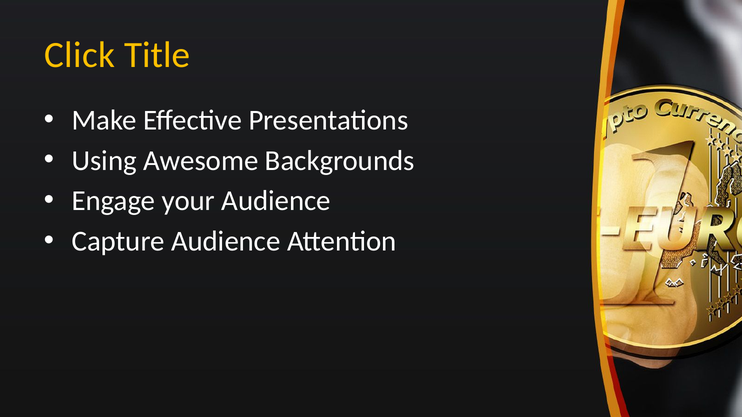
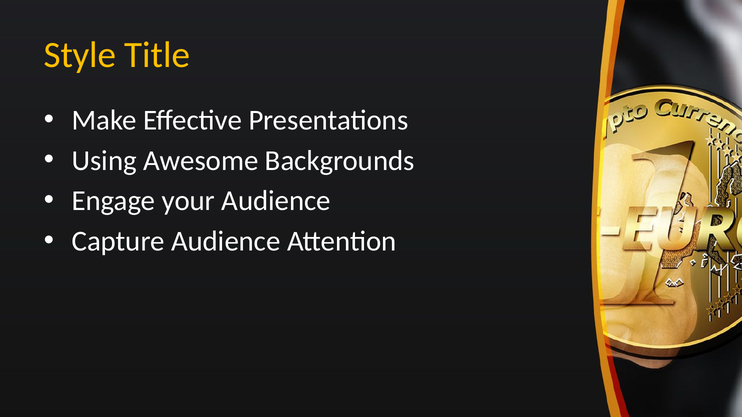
Click: Click -> Style
